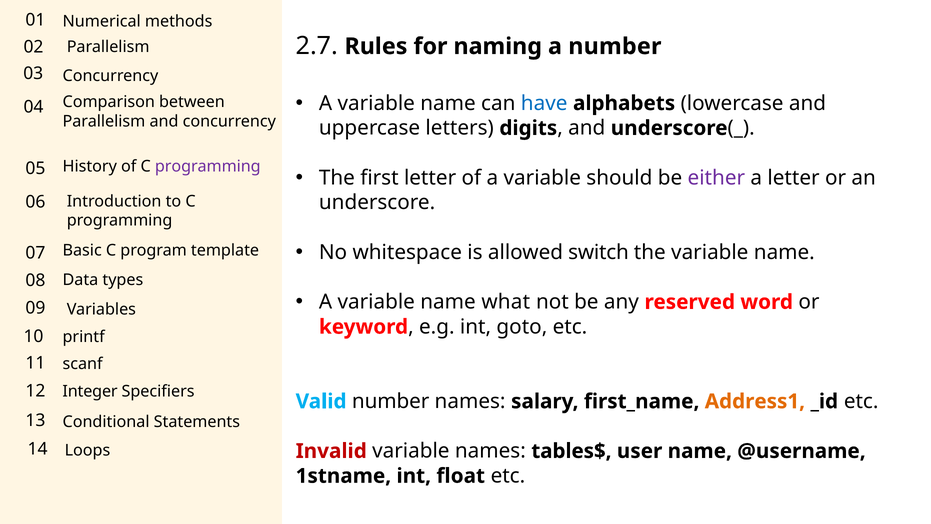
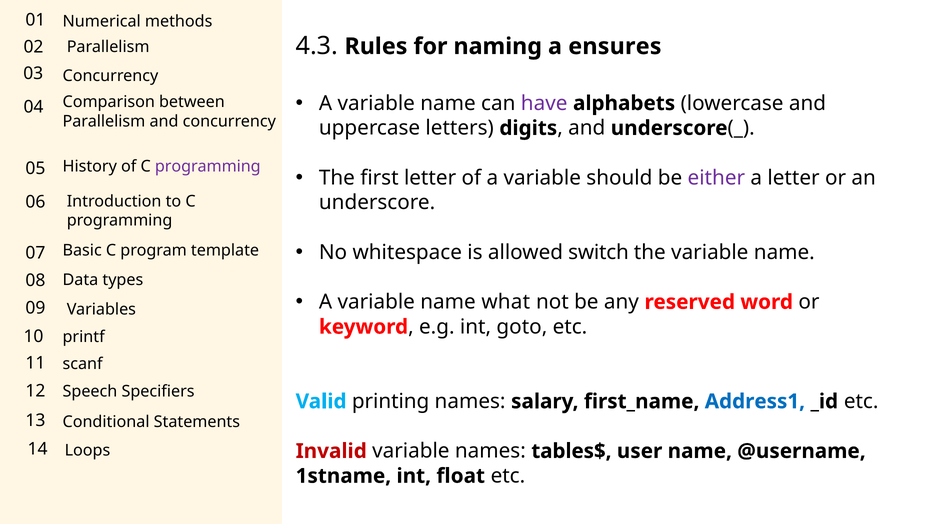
2.7: 2.7 -> 4.3
a number: number -> ensures
have colour: blue -> purple
Integer: Integer -> Speech
Valid number: number -> printing
Address1 colour: orange -> blue
